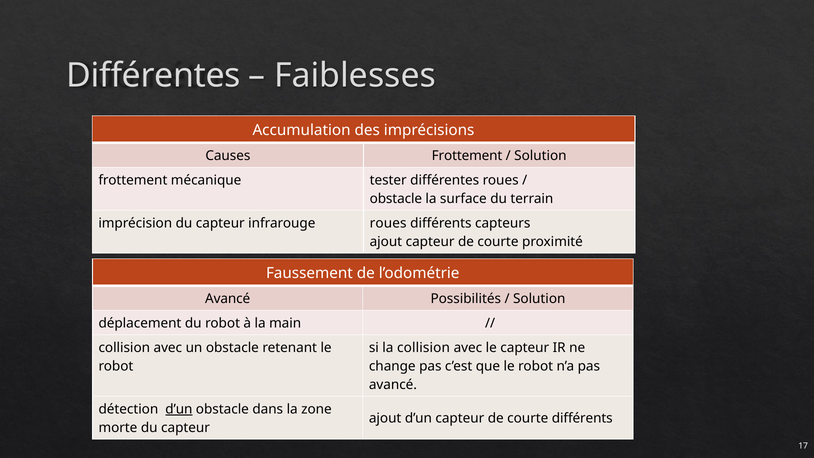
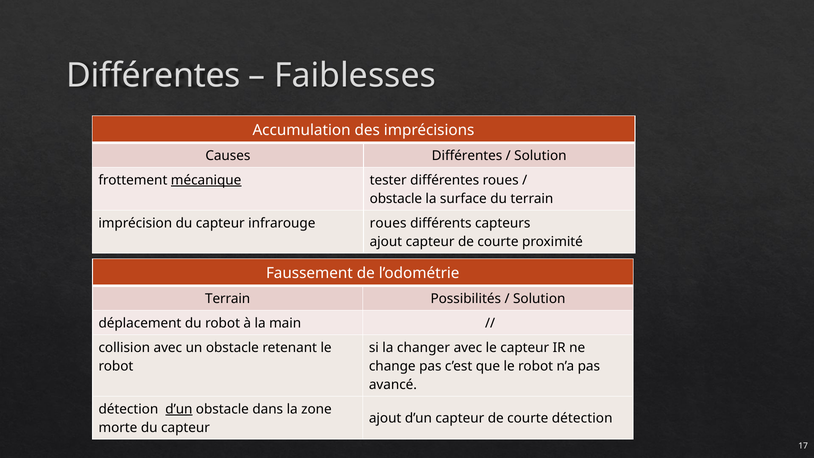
Causes Frottement: Frottement -> Différentes
mécanique underline: none -> present
Avancé at (228, 299): Avancé -> Terrain
la collision: collision -> changer
courte différents: différents -> détection
